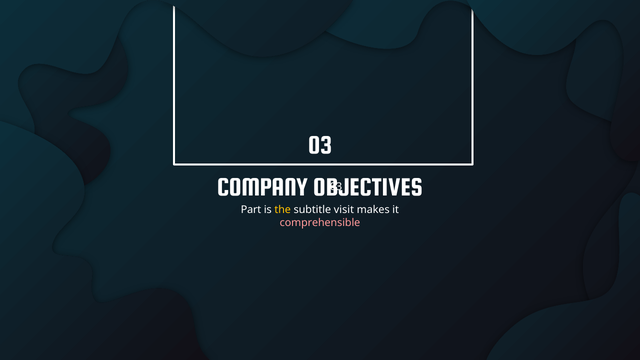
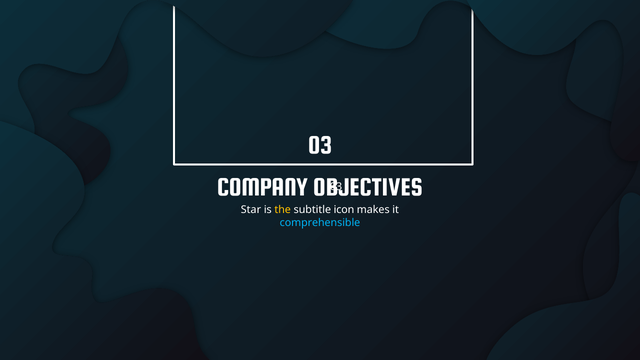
Part: Part -> Star
visit: visit -> icon
comprehensible colour: pink -> light blue
